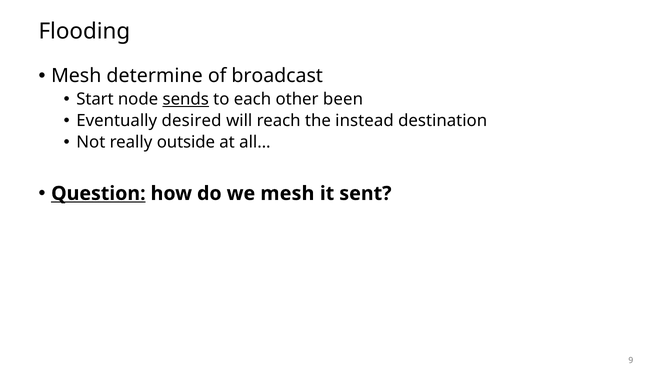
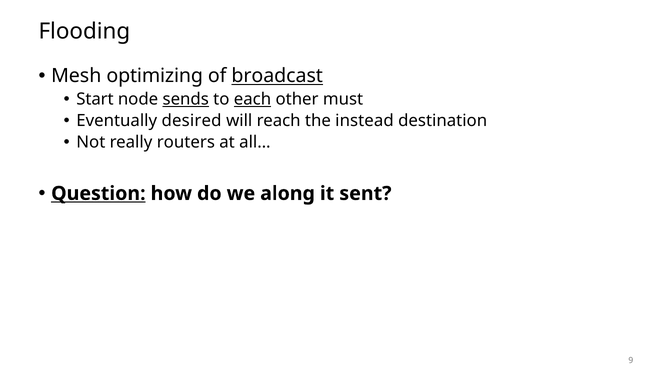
determine: determine -> optimizing
broadcast underline: none -> present
each underline: none -> present
been: been -> must
outside: outside -> routers
we mesh: mesh -> along
